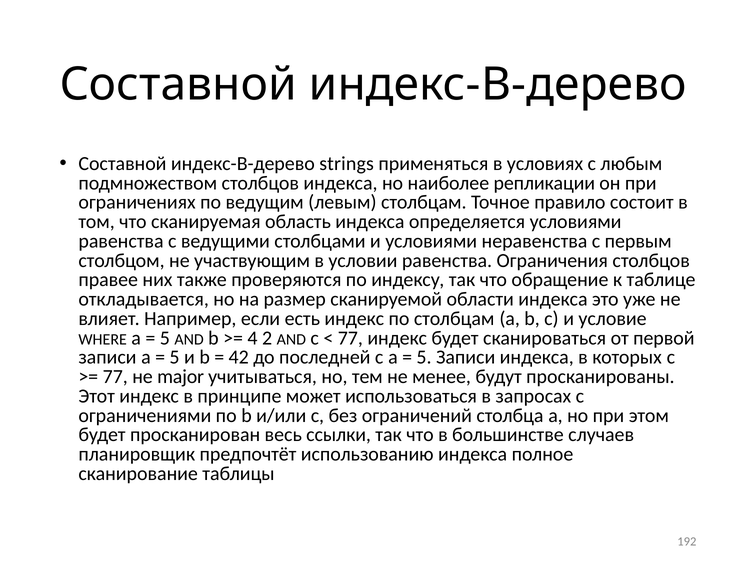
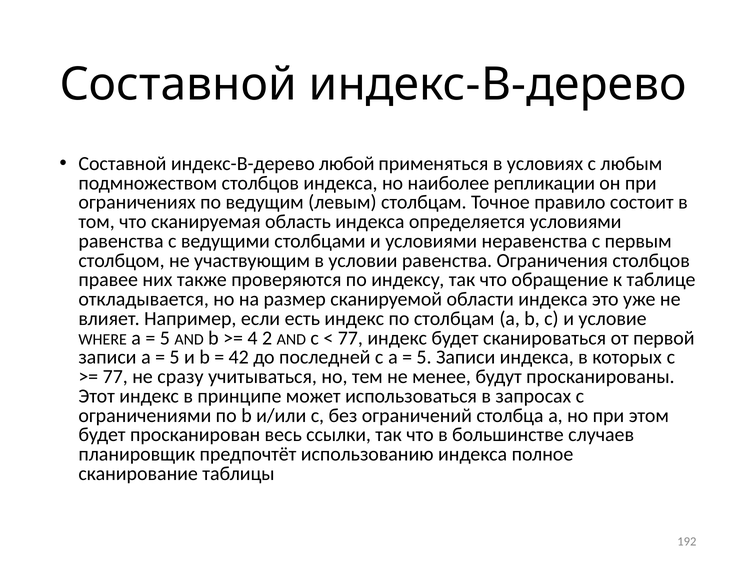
strings: strings -> любой
major: major -> сразу
